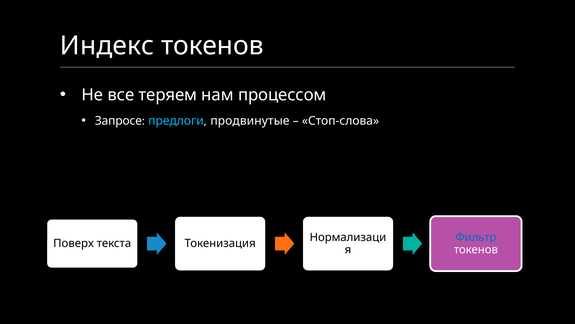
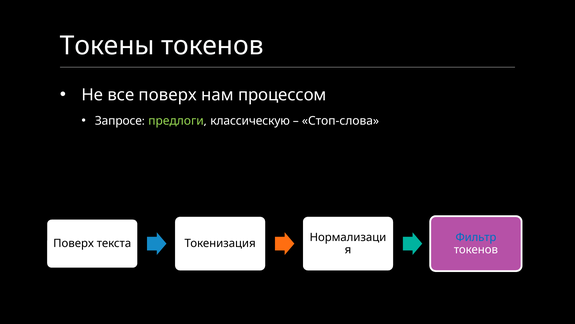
Индекс: Индекс -> Токены
все теряем: теряем -> поверх
предлоги colour: light blue -> light green
продвинутые: продвинутые -> классическую
